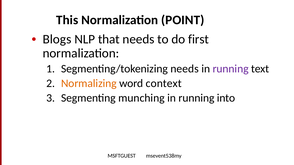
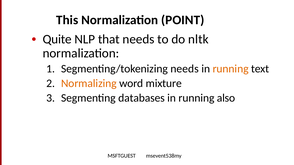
Blogs: Blogs -> Quite
first: first -> nltk
running at (231, 69) colour: purple -> orange
context: context -> mixture
munching: munching -> databases
into: into -> also
